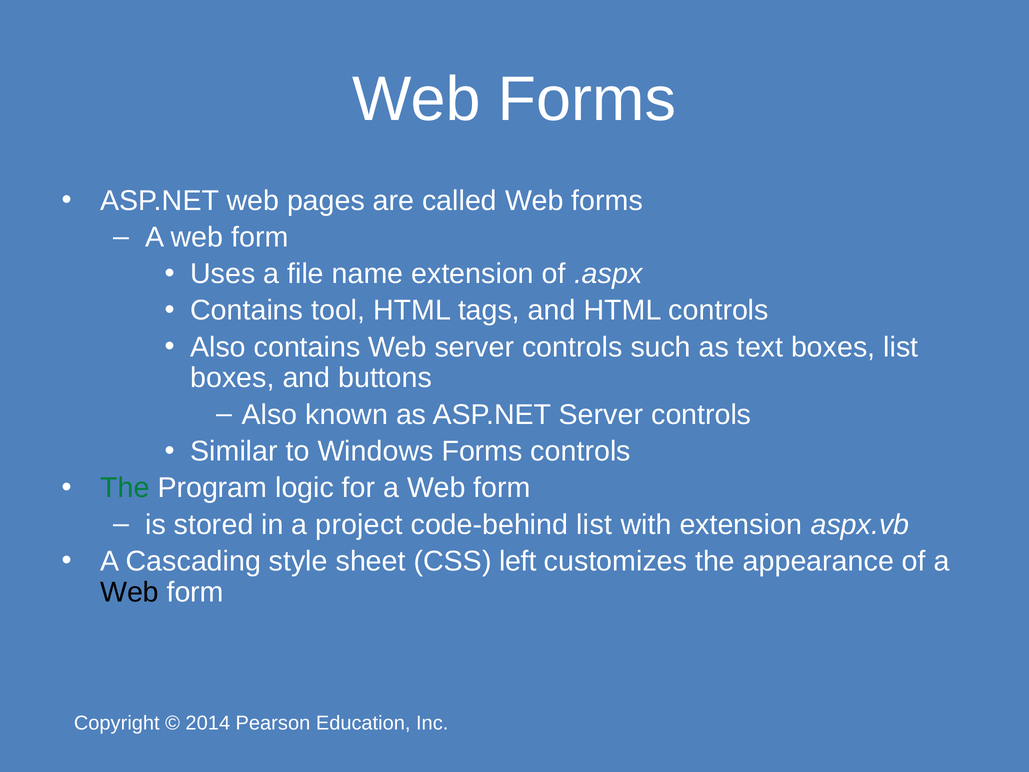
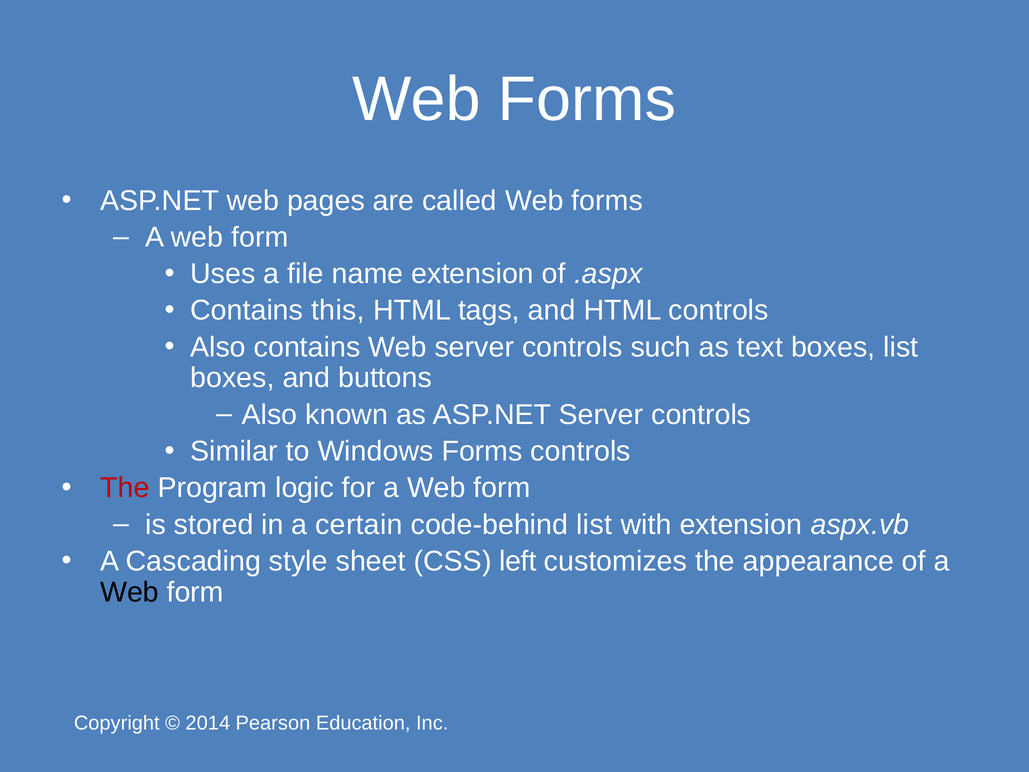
tool: tool -> this
The at (125, 488) colour: green -> red
project: project -> certain
